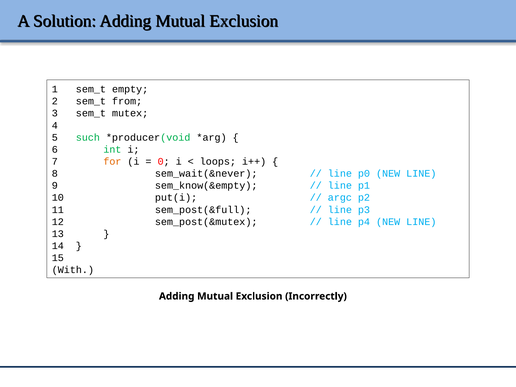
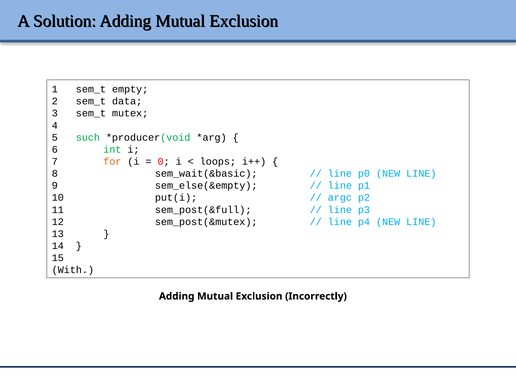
from: from -> data
sem_wait(&never: sem_wait(&never -> sem_wait(&basic
sem_know(&empty: sem_know(&empty -> sem_else(&empty
